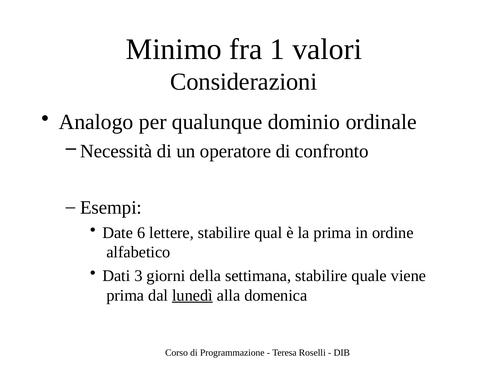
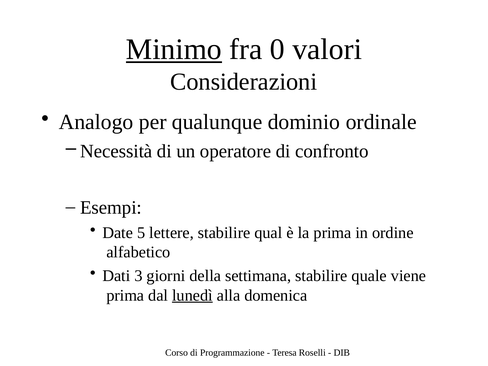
Minimo underline: none -> present
1: 1 -> 0
6: 6 -> 5
